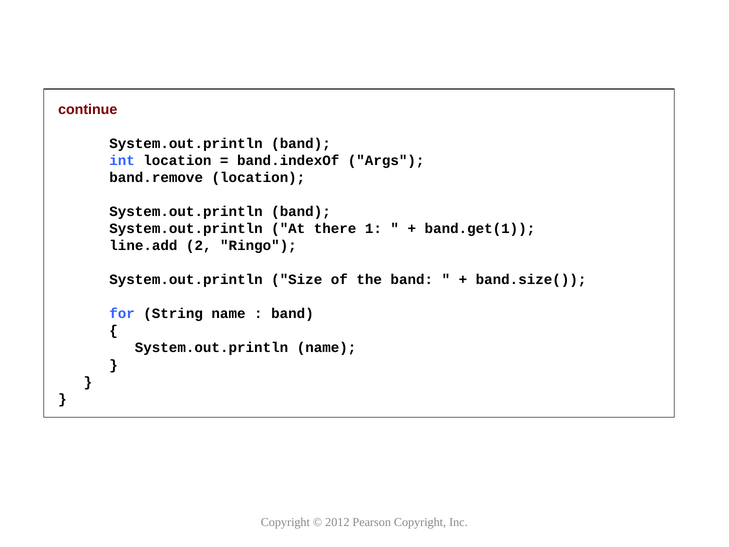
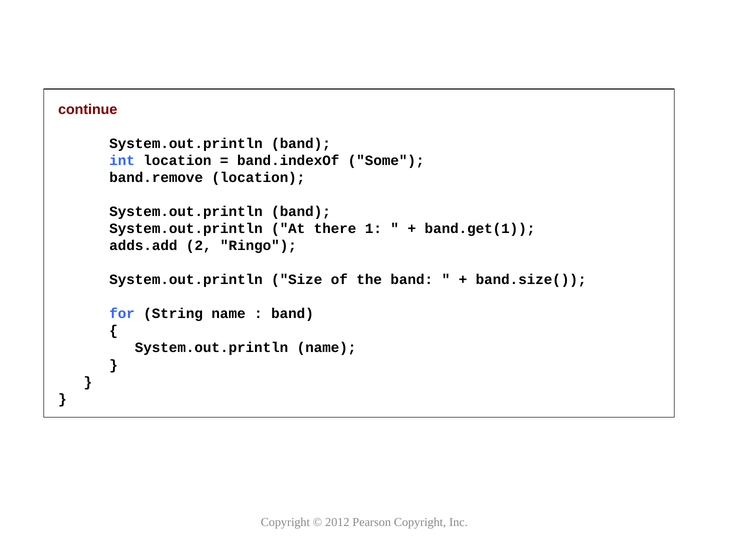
Args: Args -> Some
line.add: line.add -> adds.add
